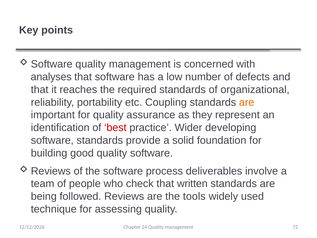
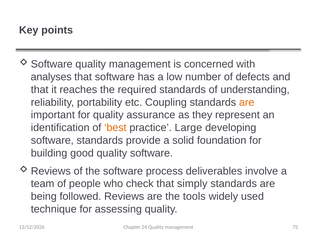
organizational: organizational -> understanding
best colour: red -> orange
Wider: Wider -> Large
written: written -> simply
